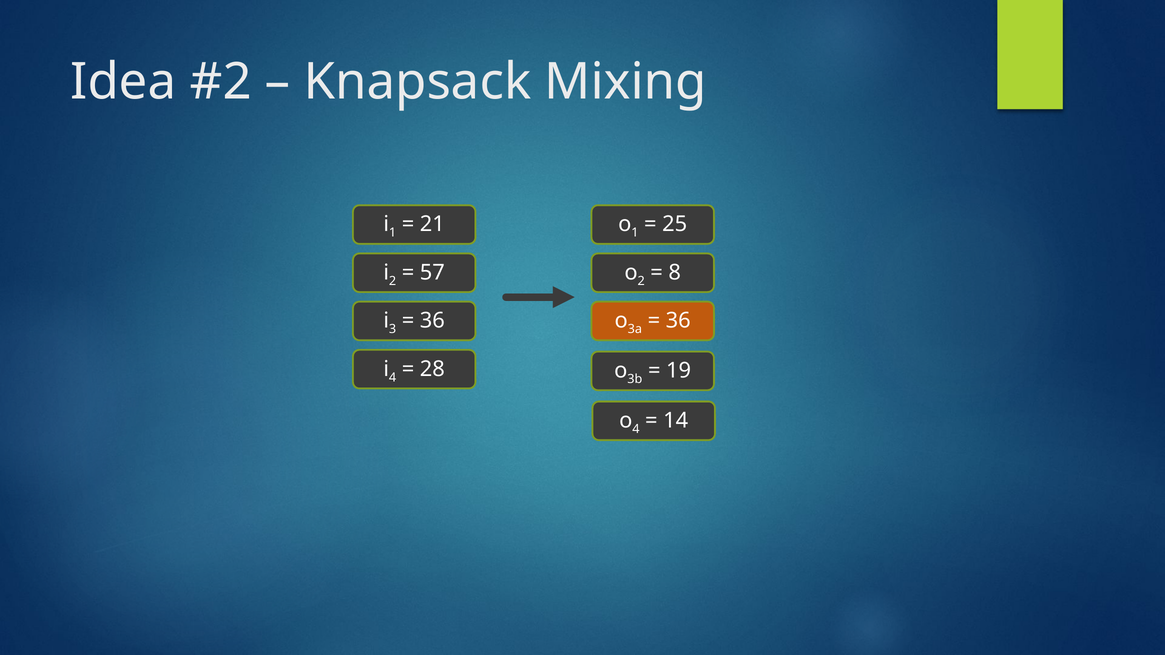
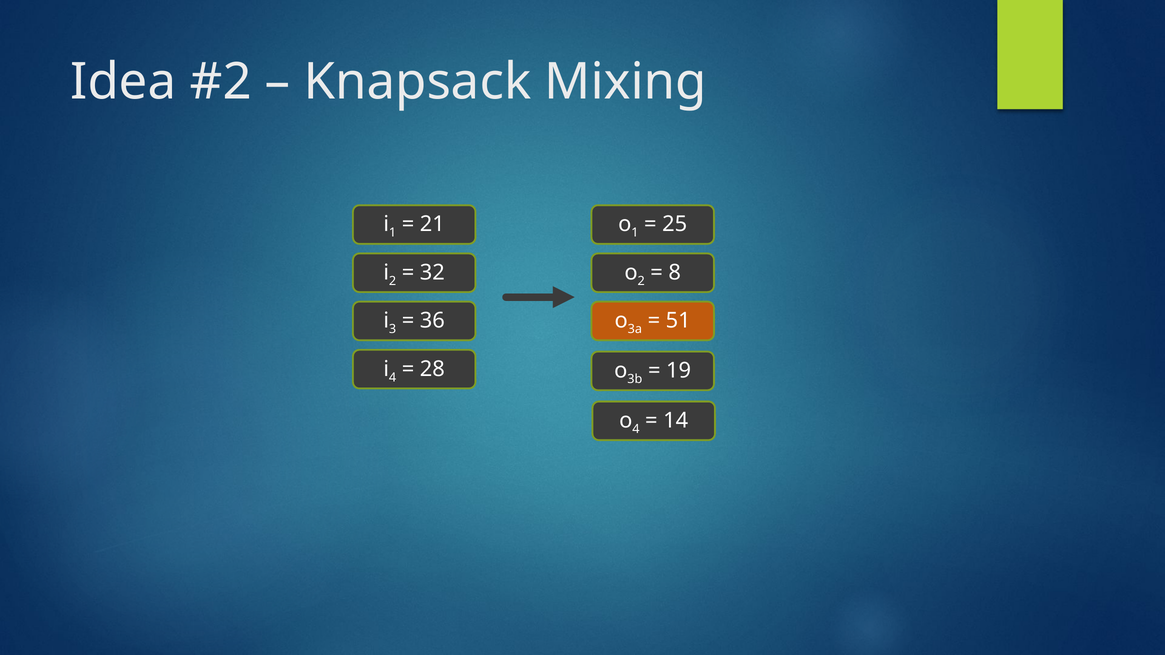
57: 57 -> 32
36 at (678, 321): 36 -> 51
